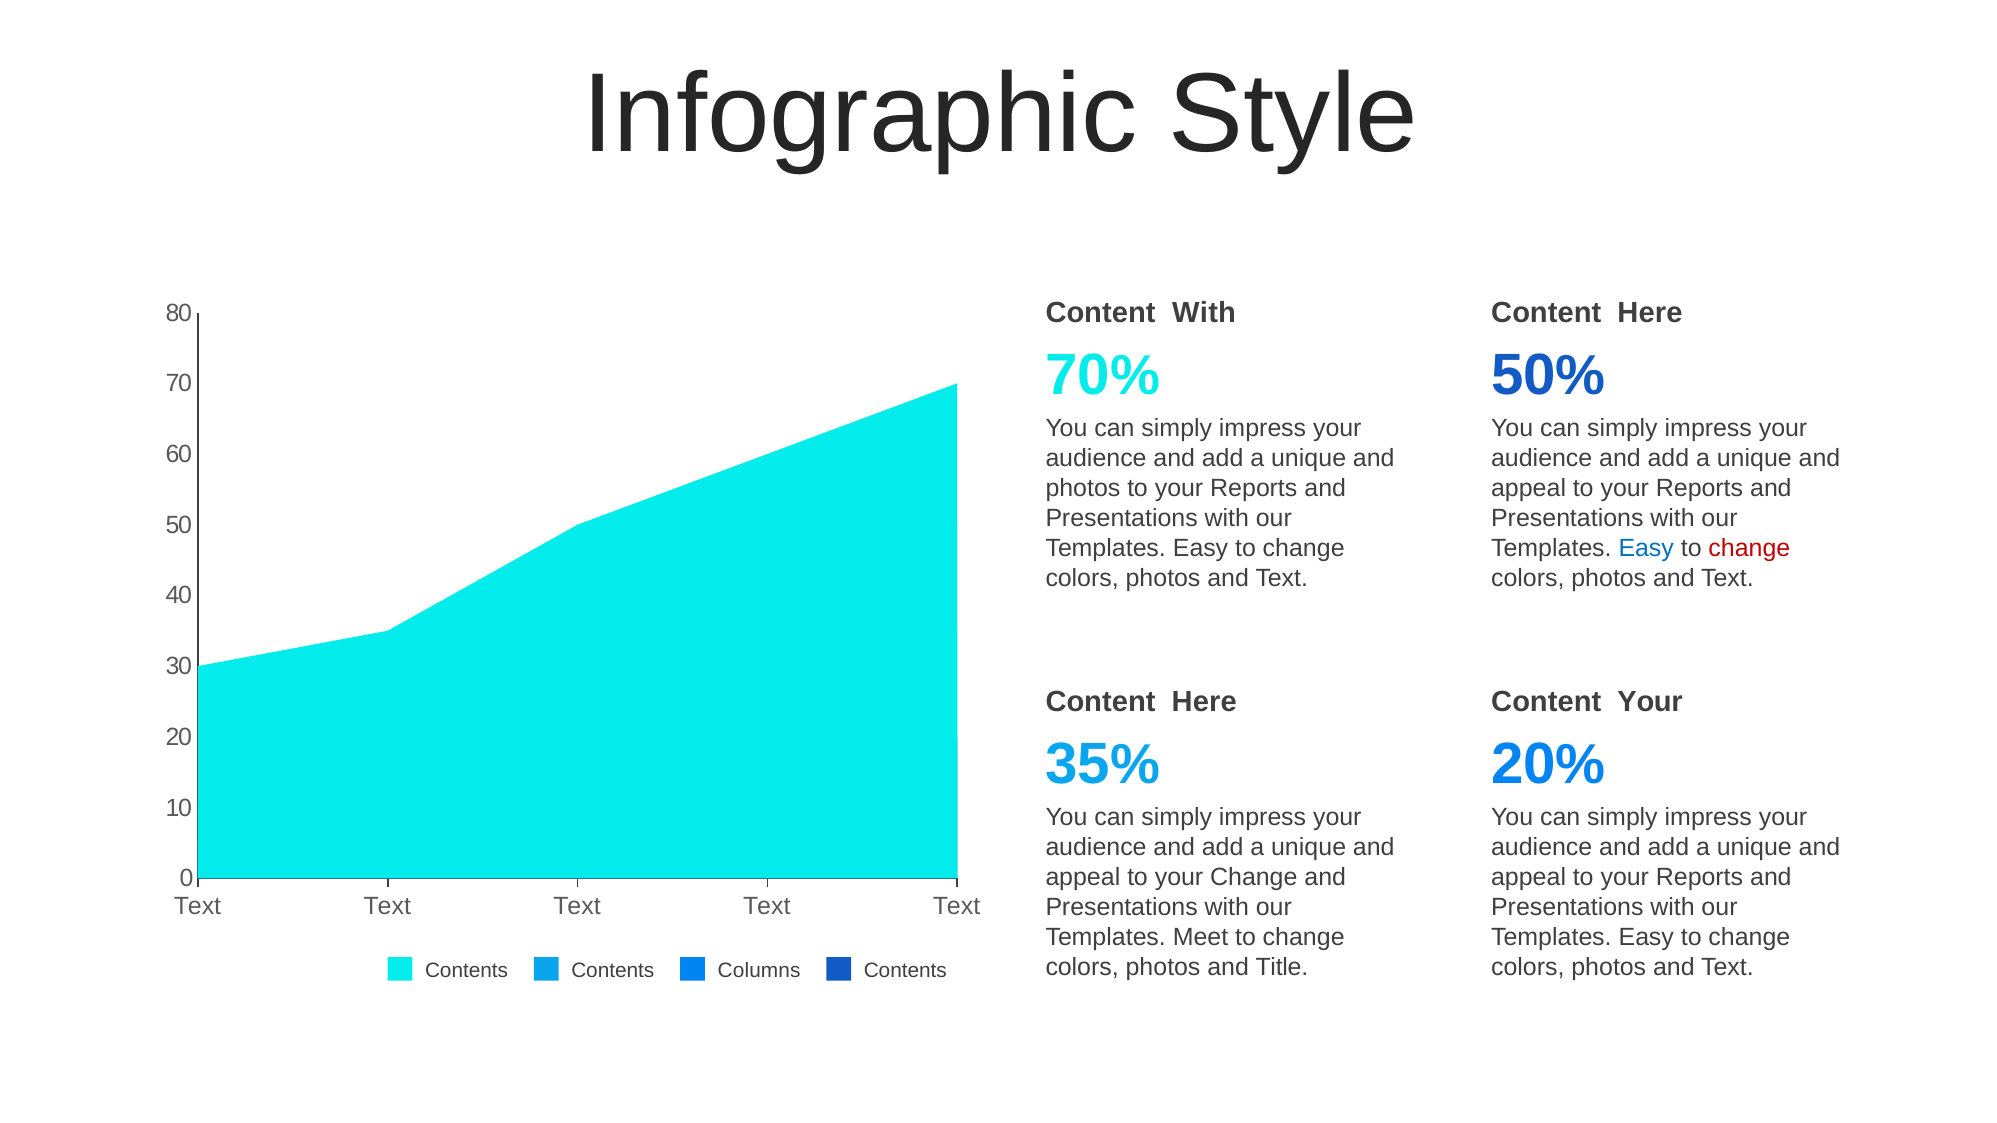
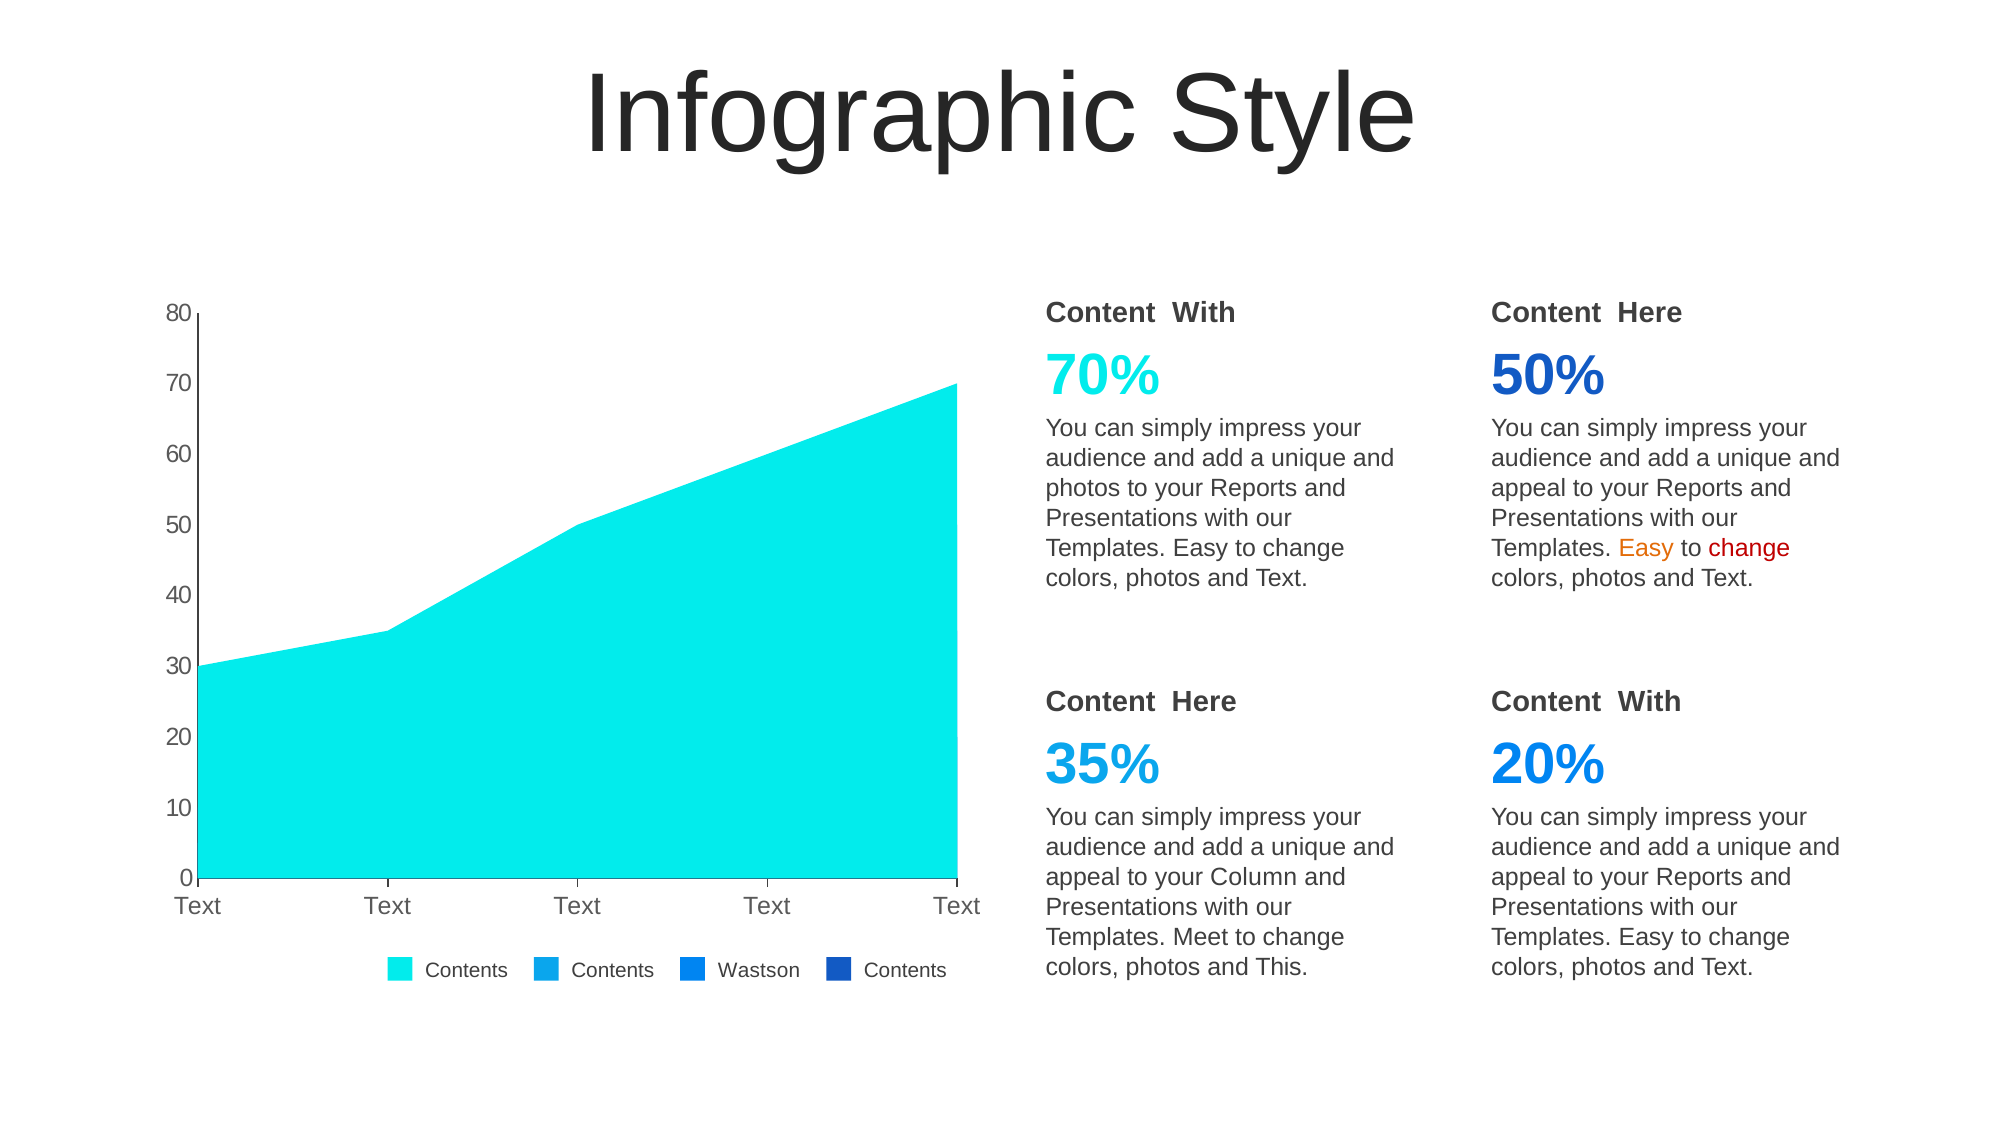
Easy at (1646, 548) colour: blue -> orange
Your at (1650, 702): Your -> With
your Change: Change -> Column
Title: Title -> This
Columns: Columns -> Wastson
